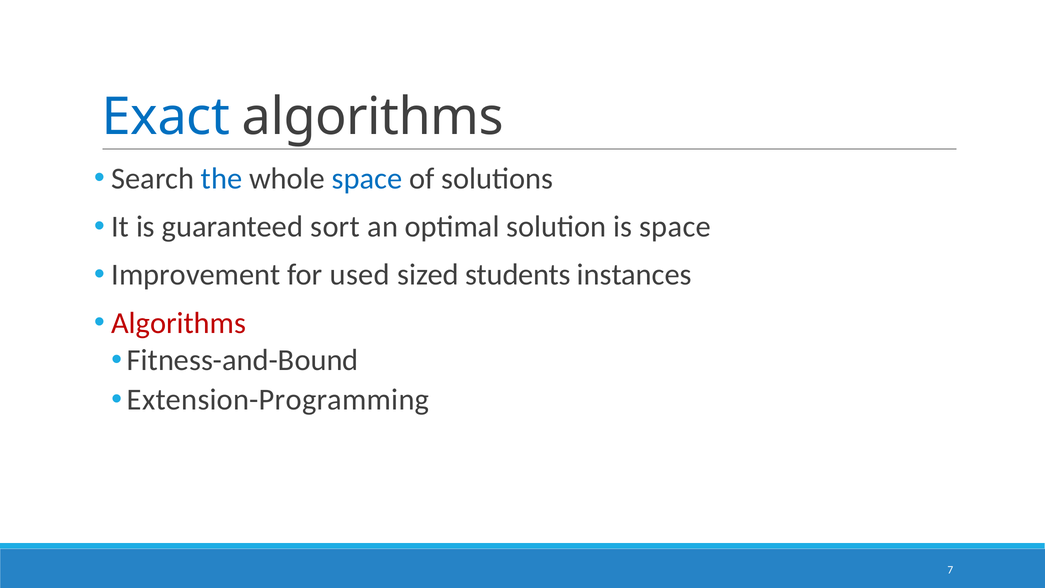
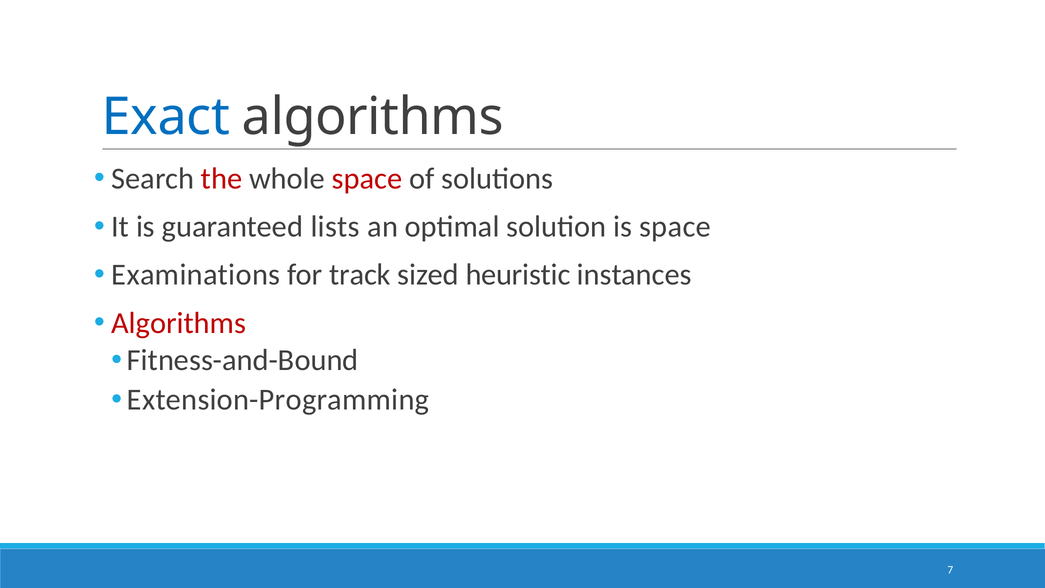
the colour: blue -> red
space at (367, 178) colour: blue -> red
sort: sort -> lists
Improvement: Improvement -> Examinations
used: used -> track
students: students -> heuristic
